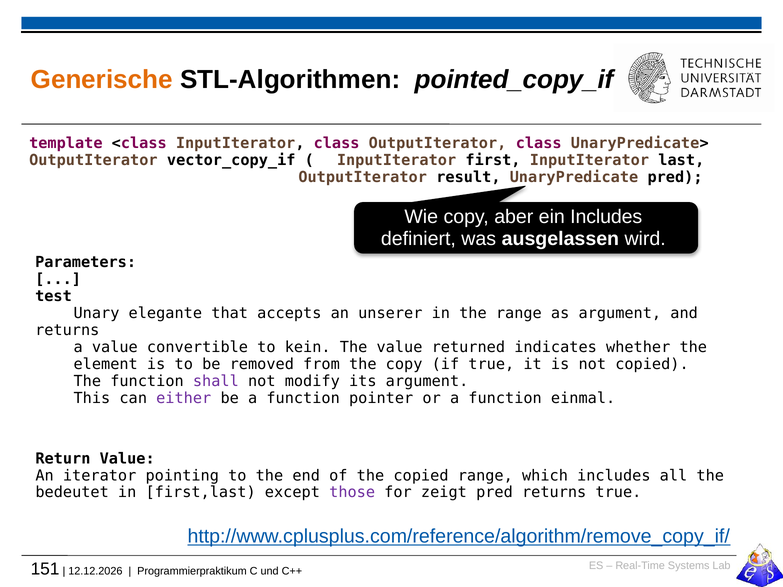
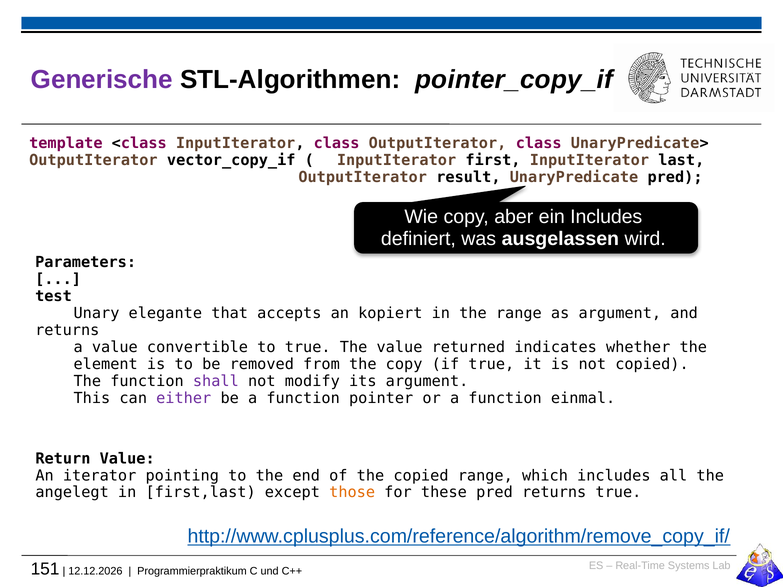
Generische colour: orange -> purple
pointed_copy_if: pointed_copy_if -> pointer_copy_if
unserer: unserer -> kopiert
to kein: kein -> true
bedeutet: bedeutet -> angelegt
those colour: purple -> orange
zeigt: zeigt -> these
